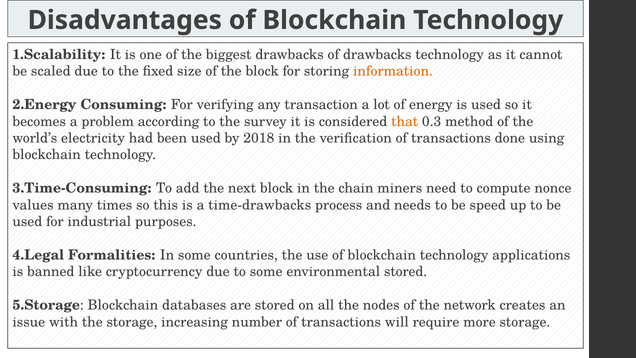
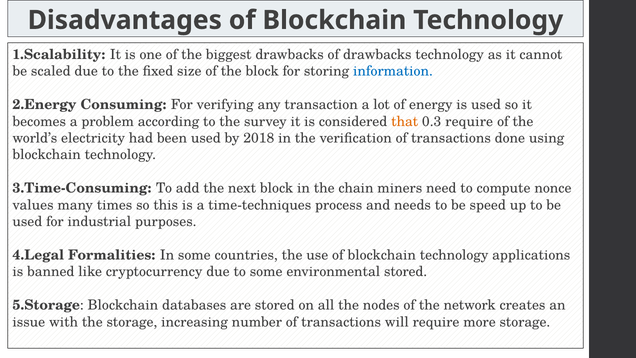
information colour: orange -> blue
0.3 method: method -> require
time-drawbacks: time-drawbacks -> time-techniques
